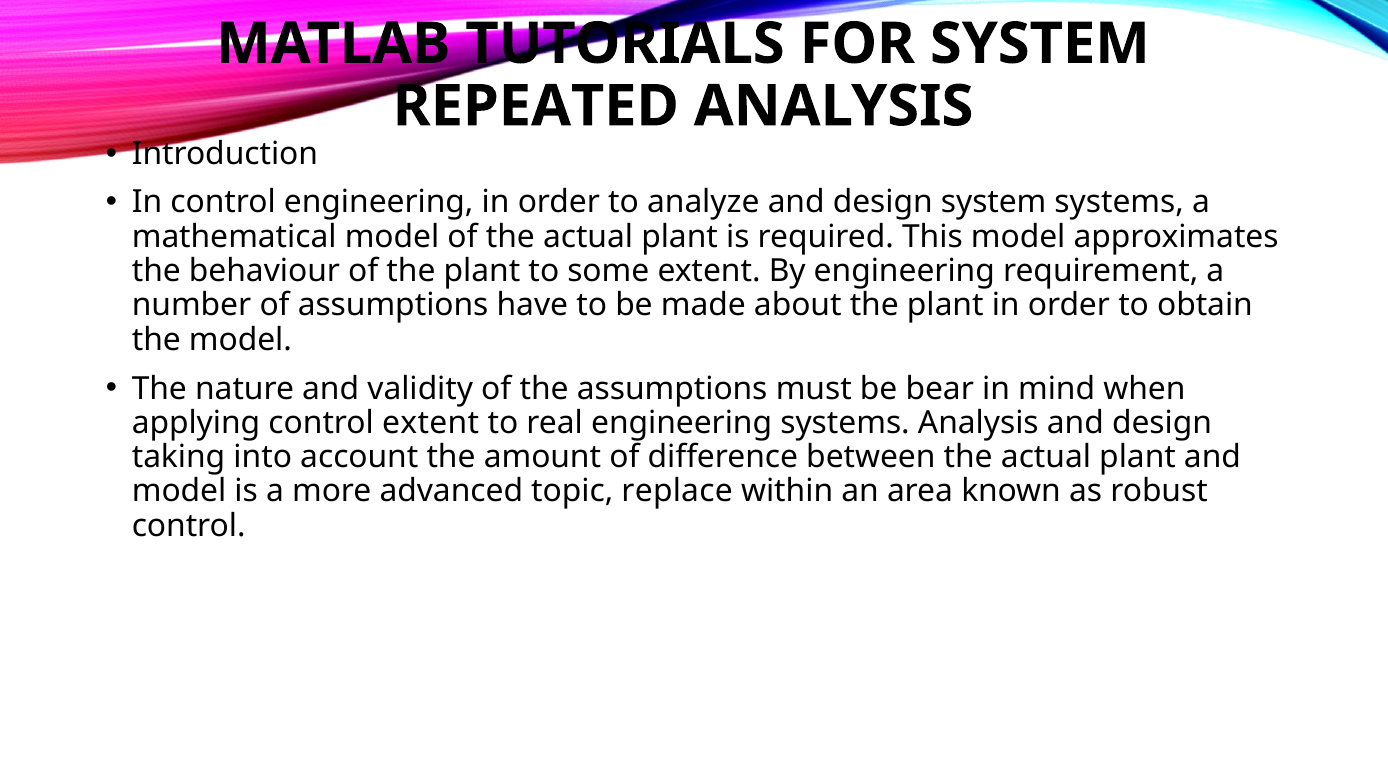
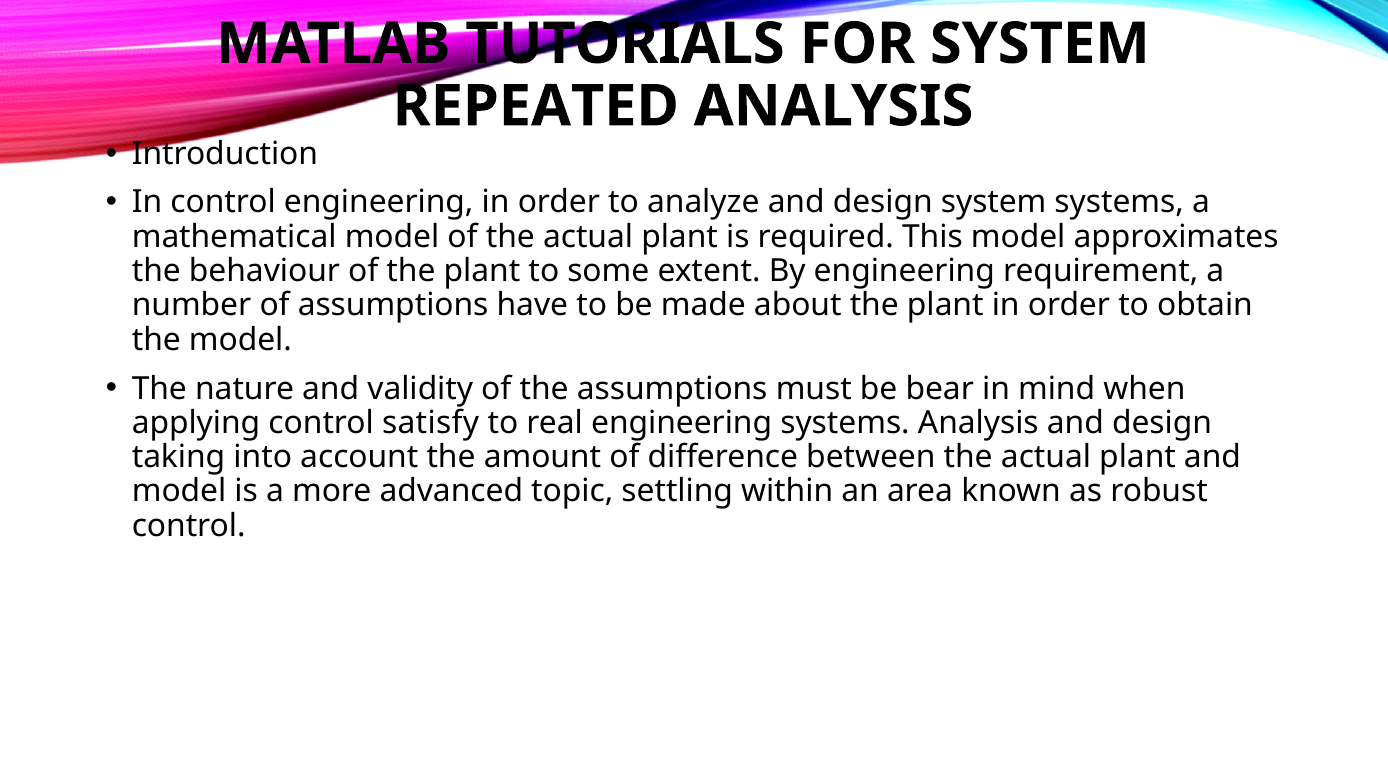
control extent: extent -> satisfy
replace: replace -> settling
